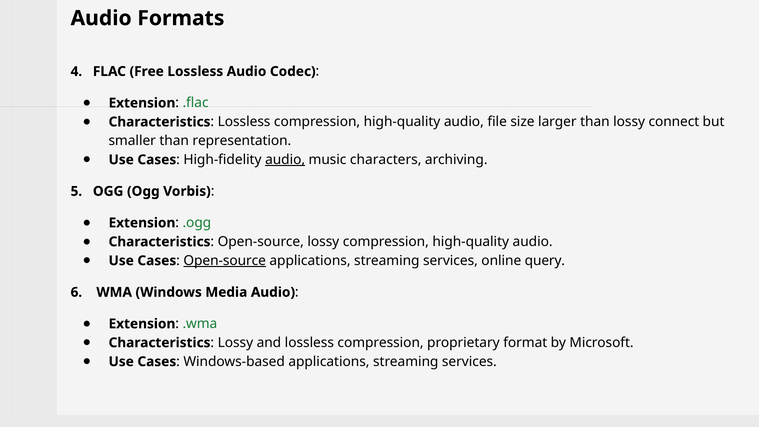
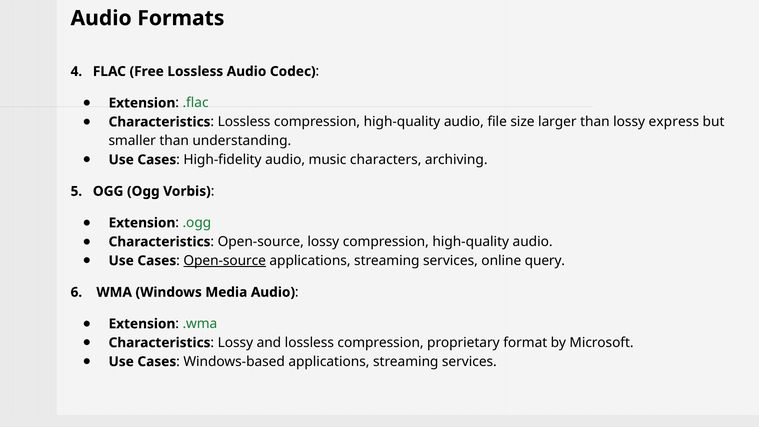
connect: connect -> express
representation: representation -> understanding
audio at (285, 160) underline: present -> none
